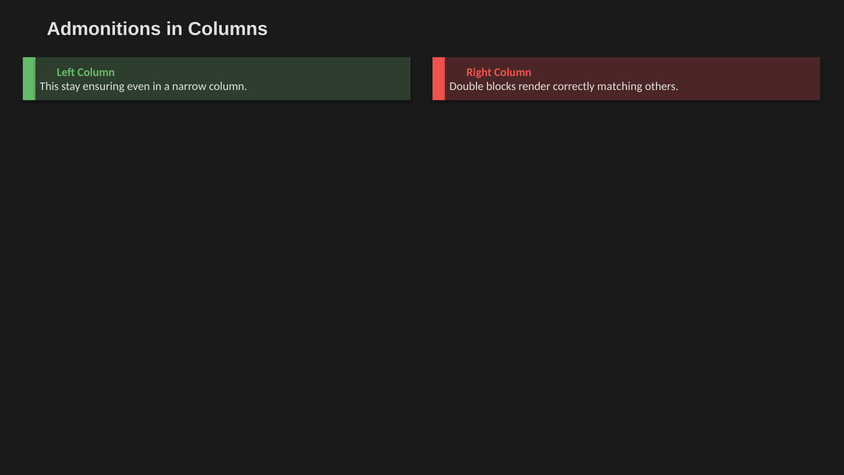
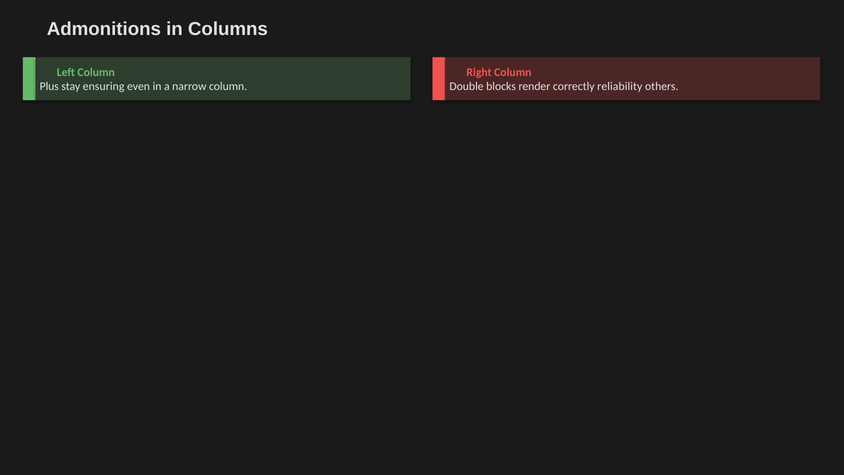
This: This -> Plus
matching: matching -> reliability
